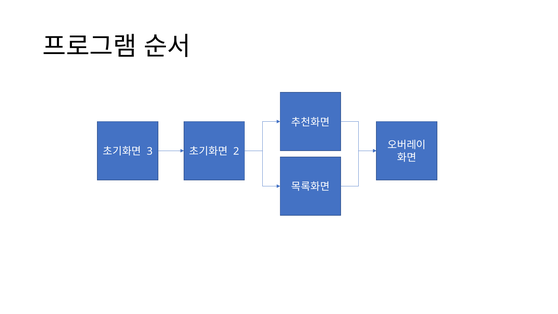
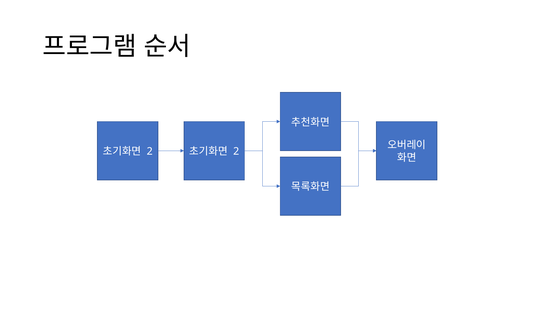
3 at (150, 151): 3 -> 2
